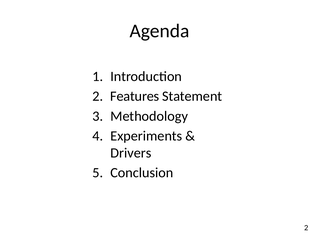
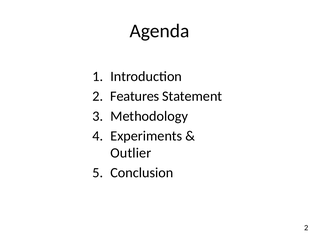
Drivers: Drivers -> Outlier
